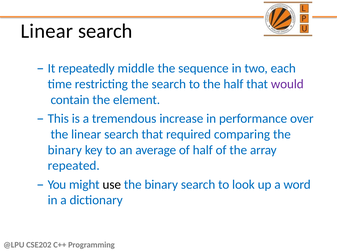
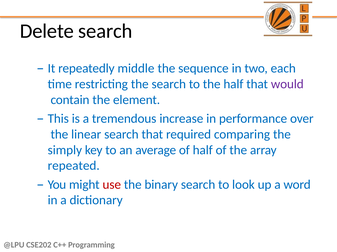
Linear at (47, 31): Linear -> Delete
binary at (65, 150): binary -> simply
use colour: black -> red
